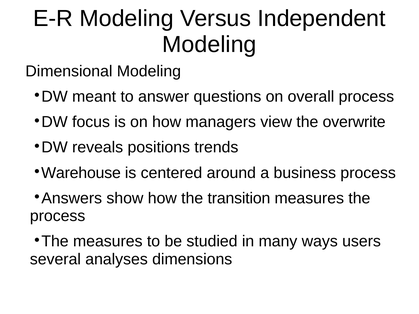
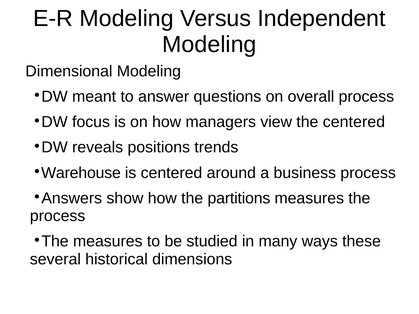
the overwrite: overwrite -> centered
transition: transition -> partitions
users: users -> these
analyses: analyses -> historical
